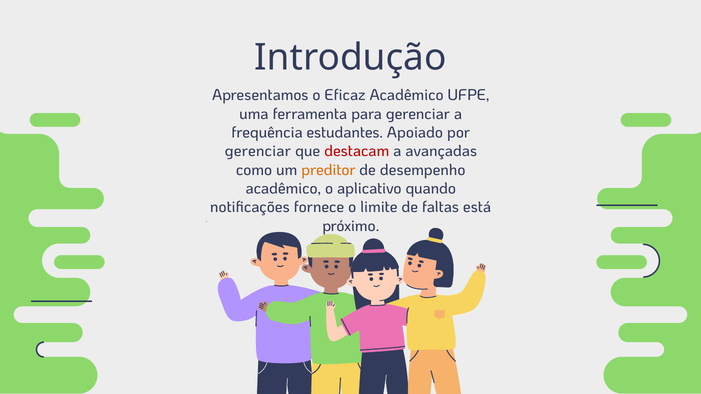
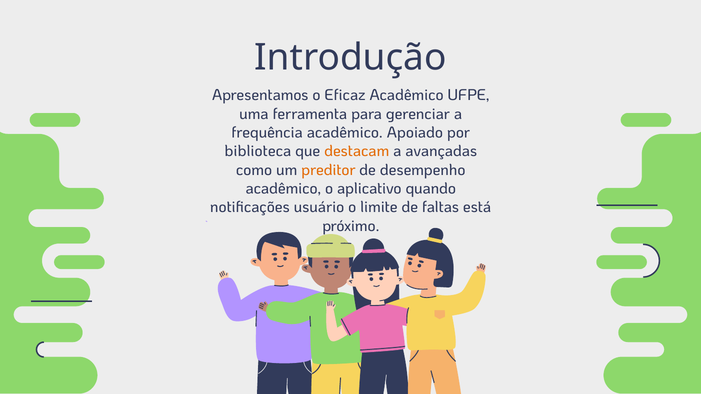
frequência estudantes: estudantes -> acadêmico
gerenciar at (258, 151): gerenciar -> biblioteca
destacam colour: red -> orange
fornece: fornece -> usuário
